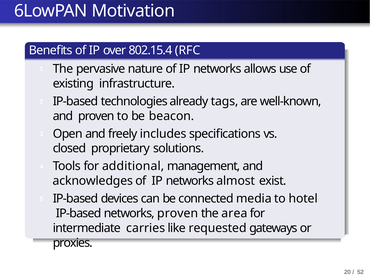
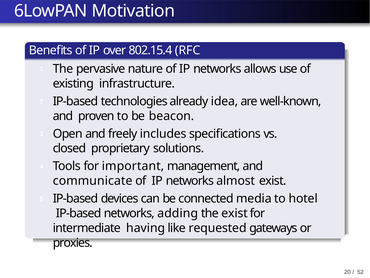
tags: tags -> idea
additional: additional -> important
acknowledges: acknowledges -> communicate
networks proven: proven -> adding
the area: area -> exist
carries: carries -> having
